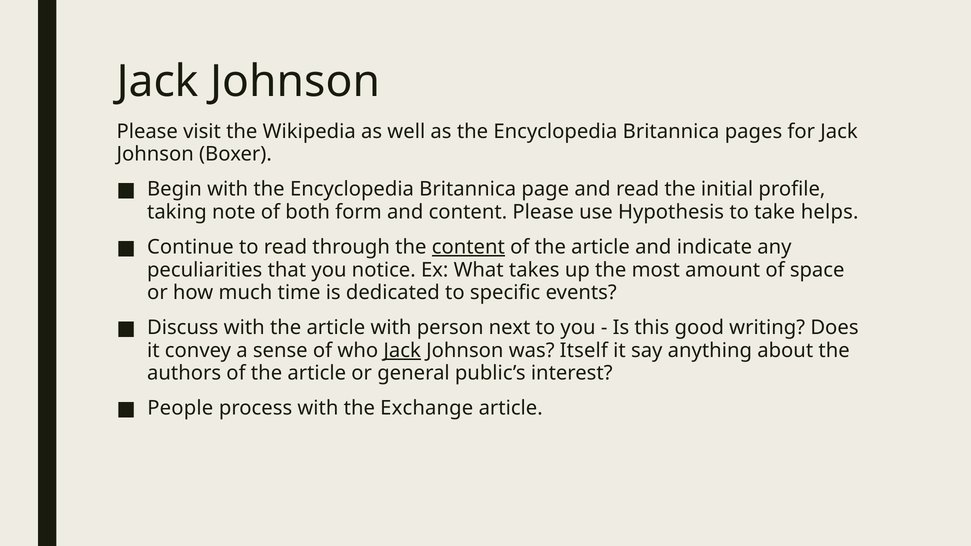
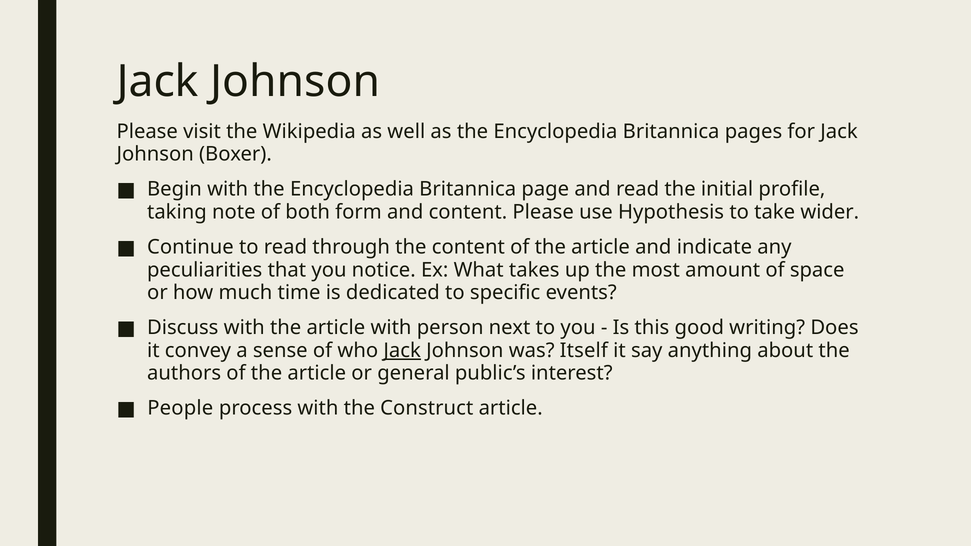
helps: helps -> wider
content at (468, 247) underline: present -> none
Exchange: Exchange -> Construct
